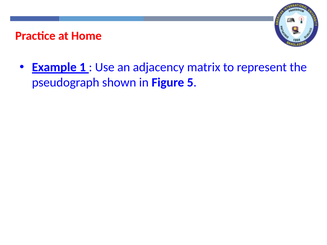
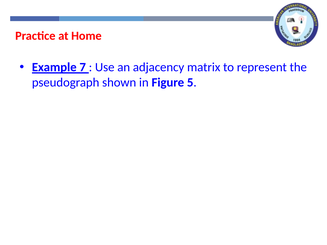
1: 1 -> 7
